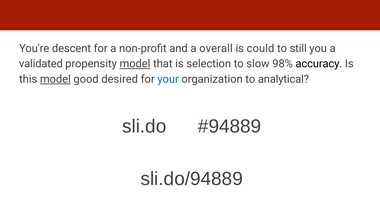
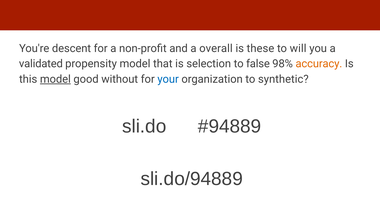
could: could -> these
still: still -> will
model at (135, 64) underline: present -> none
slow: slow -> false
accuracy colour: black -> orange
desired: desired -> without
analytical: analytical -> synthetic
